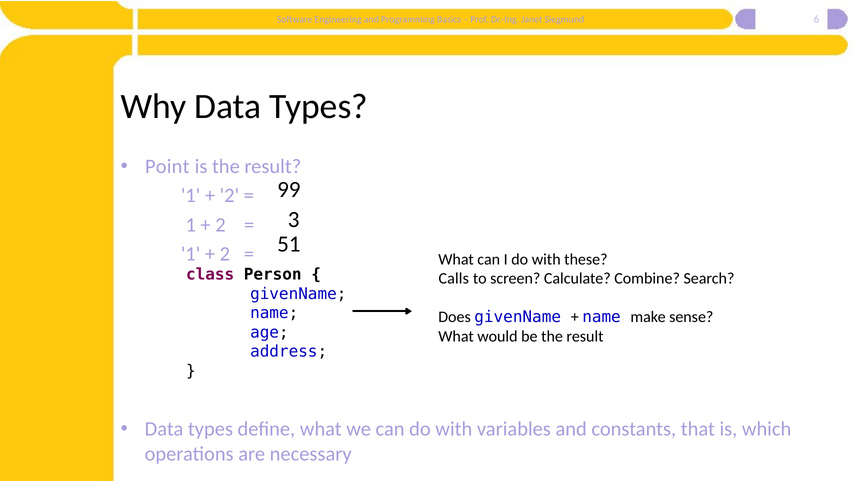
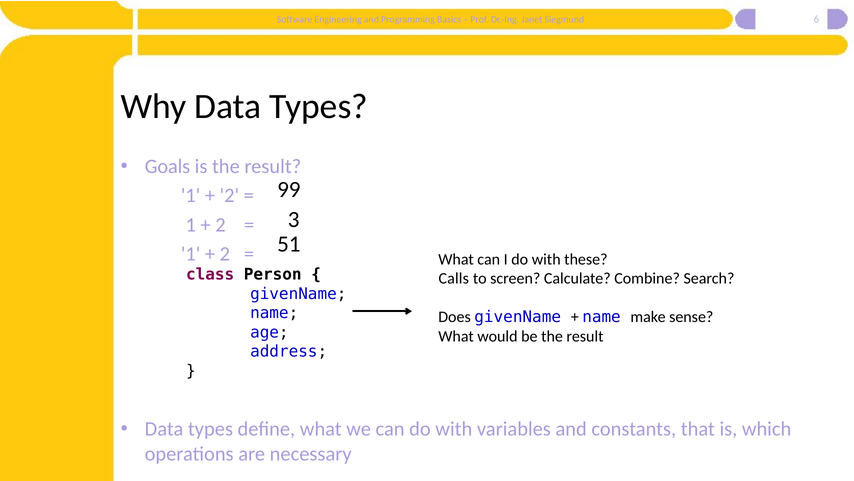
Point: Point -> Goals
